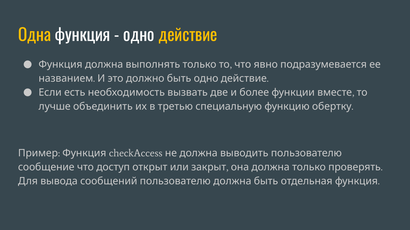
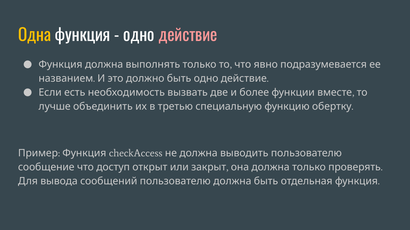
действие colour: yellow -> pink
